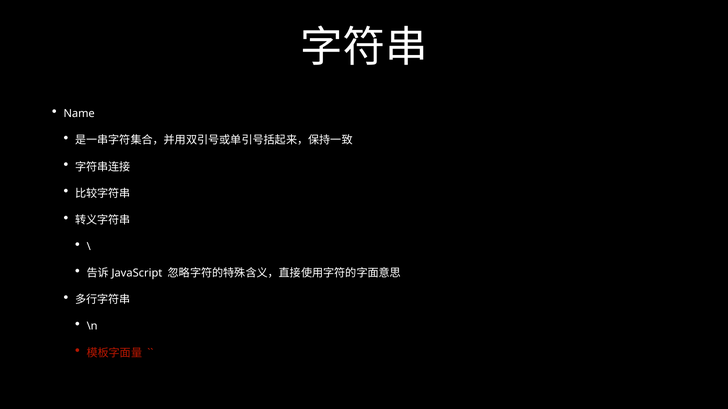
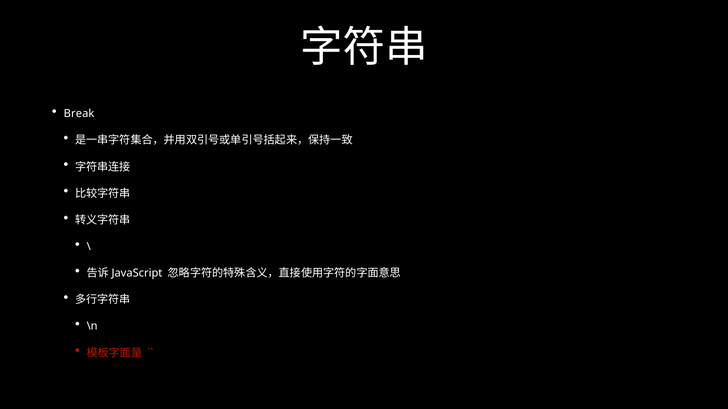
Name: Name -> Break
